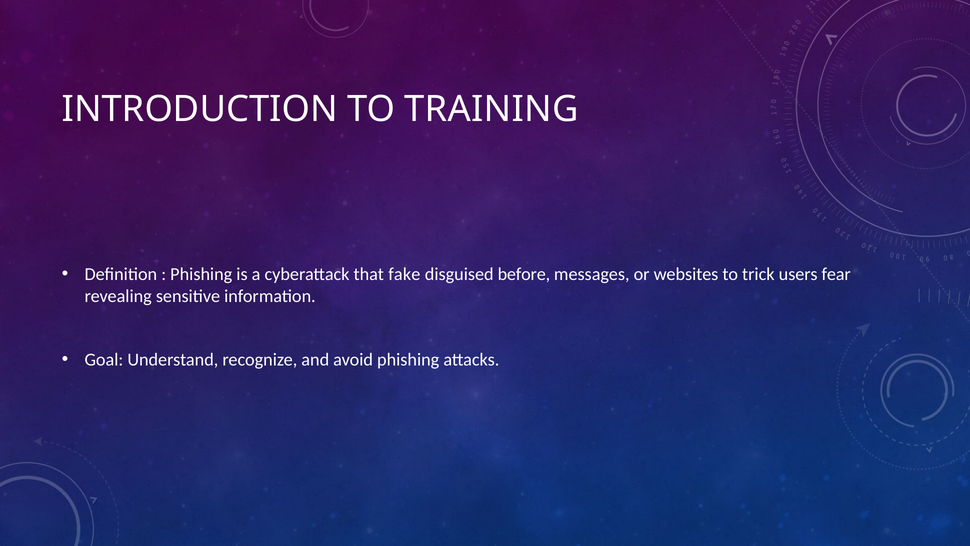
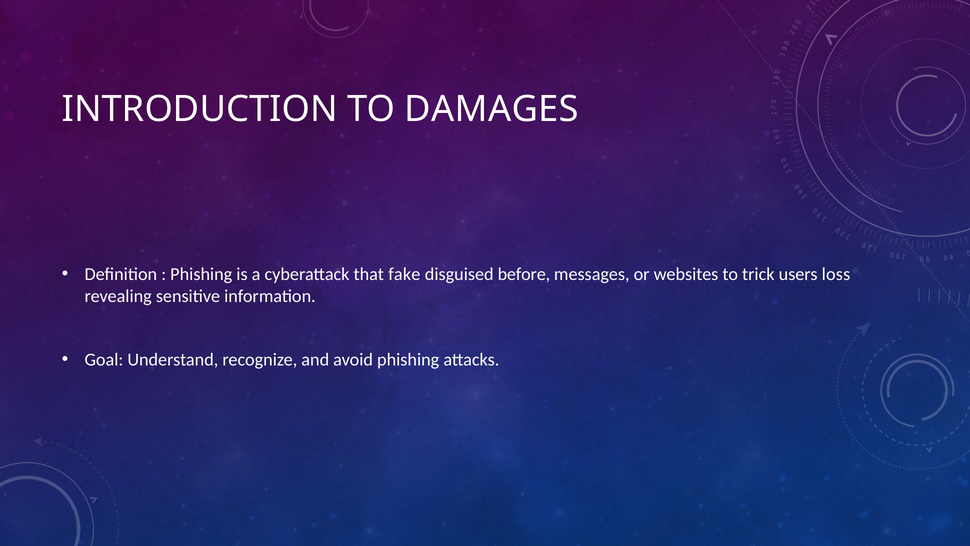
TRAINING: TRAINING -> DAMAGES
fear: fear -> loss
